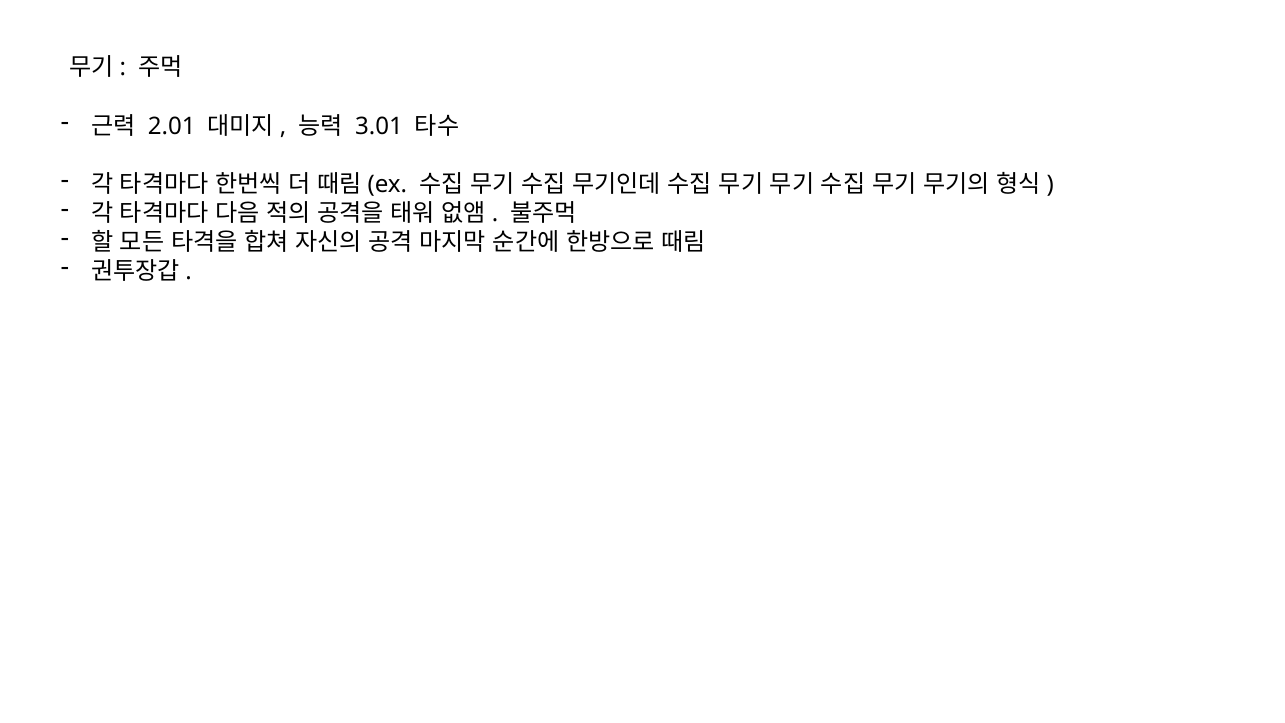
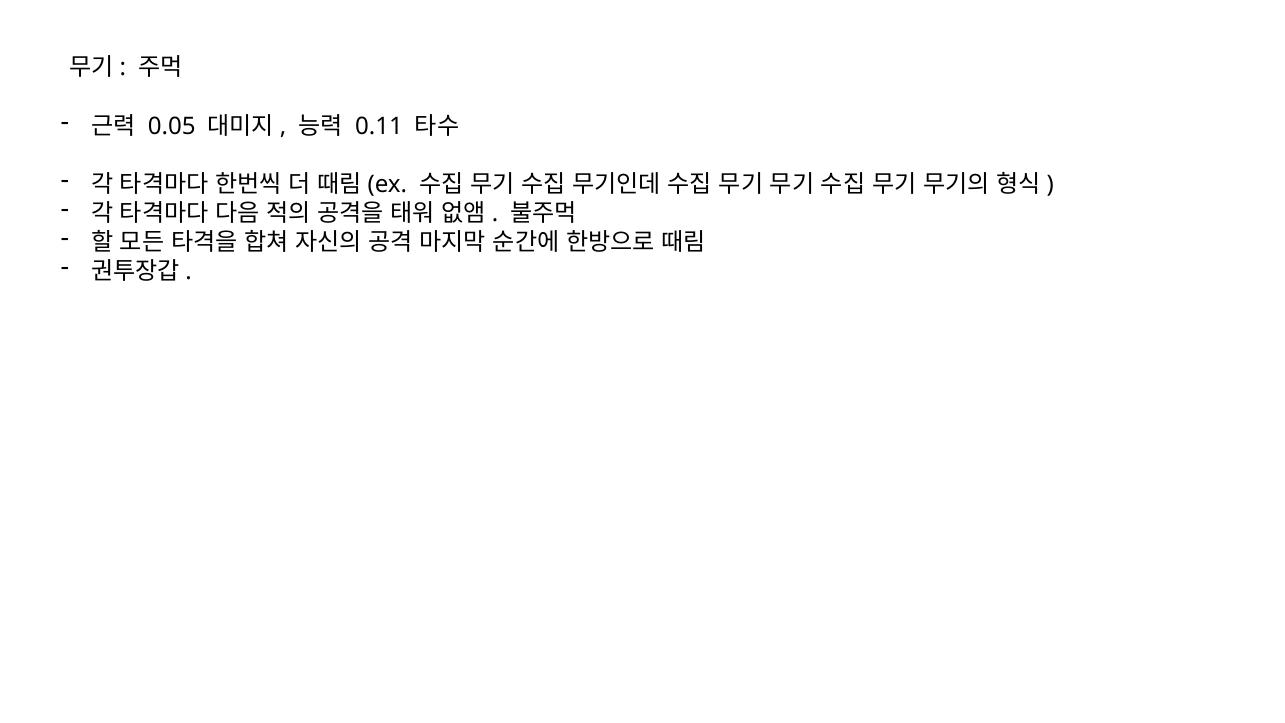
2.01: 2.01 -> 0.05
3.01: 3.01 -> 0.11
